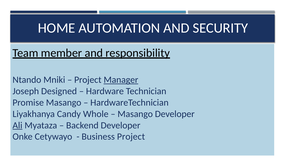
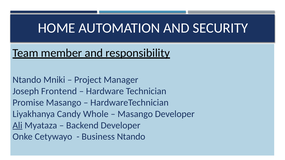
Manager underline: present -> none
Designed: Designed -> Frontend
Business Project: Project -> Ntando
